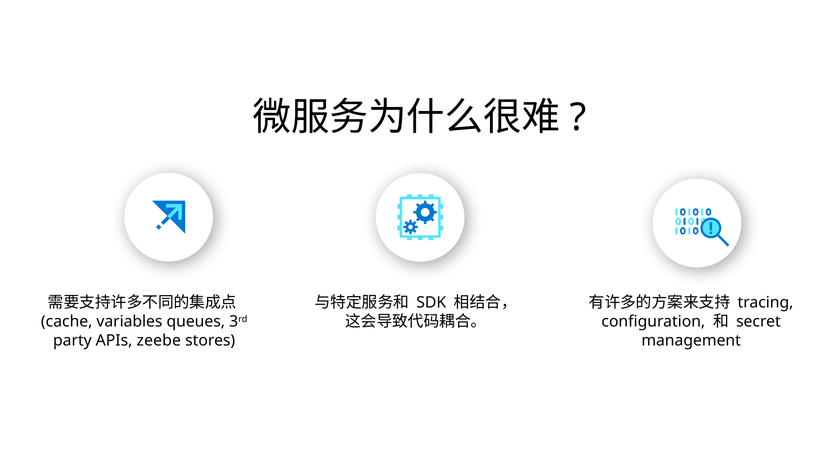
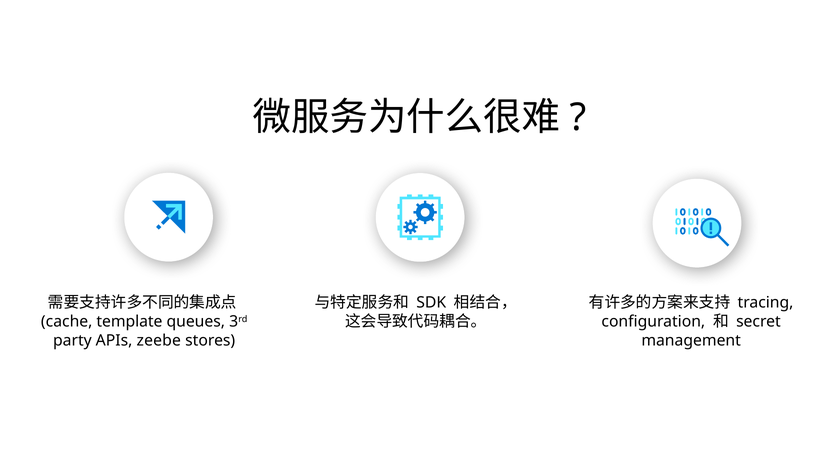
variables: variables -> template
